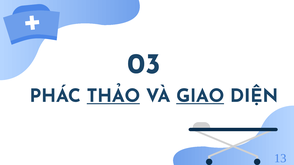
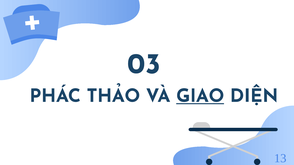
THẢO underline: present -> none
